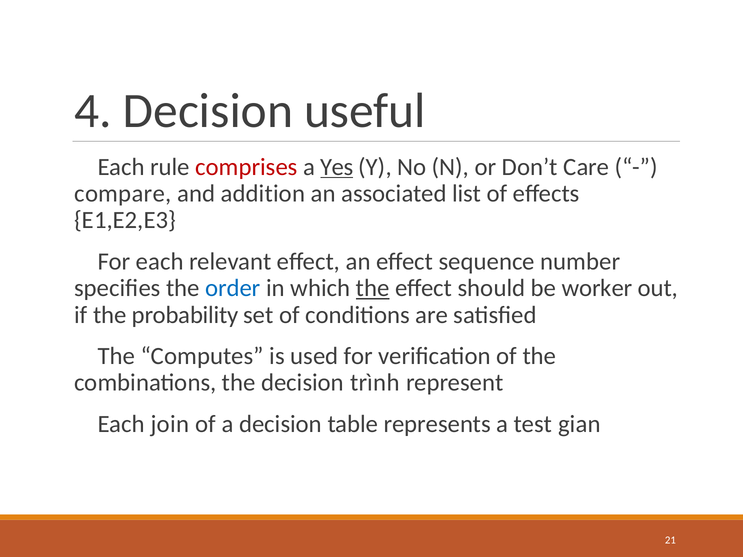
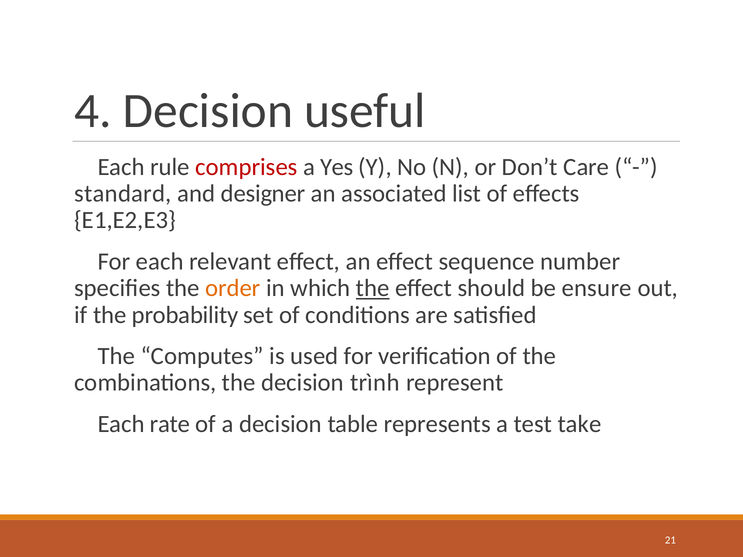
Yes underline: present -> none
compare: compare -> standard
addition: addition -> designer
order colour: blue -> orange
worker: worker -> ensure
join: join -> rate
gian: gian -> take
